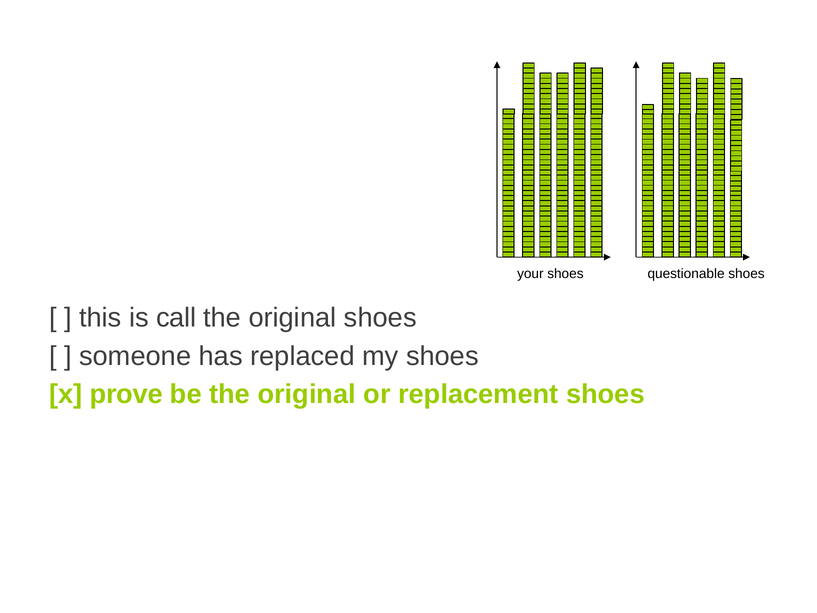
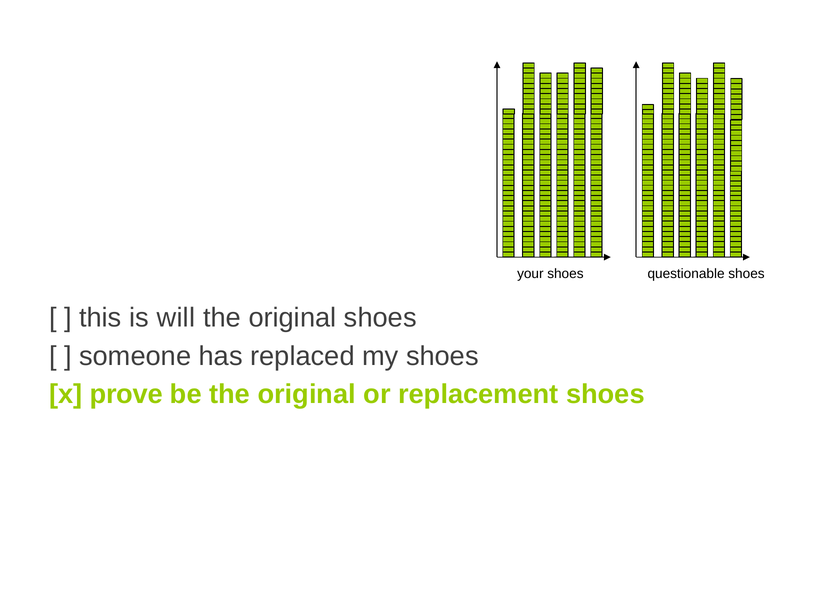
call: call -> will
